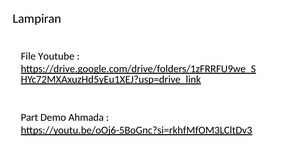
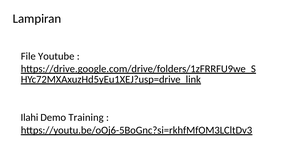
Part: Part -> Ilahi
Ahmada: Ahmada -> Training
